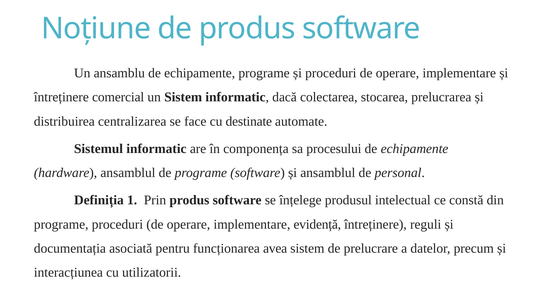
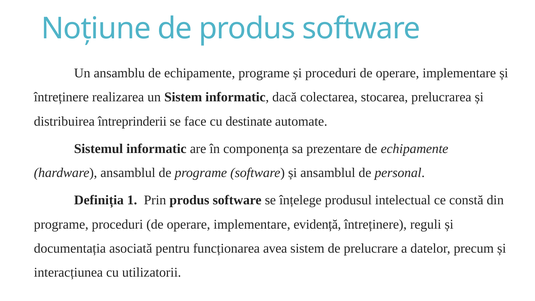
comercial: comercial -> realizarea
centralizarea: centralizarea -> întreprinderii
procesului: procesului -> prezentare
